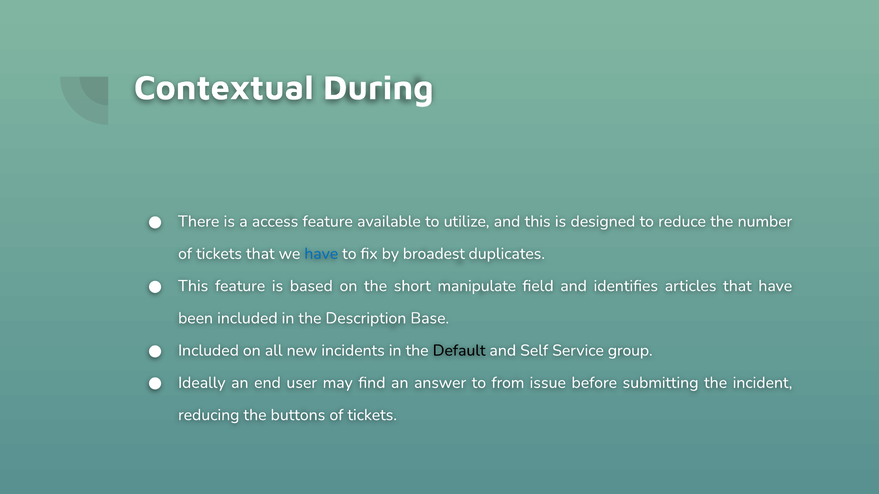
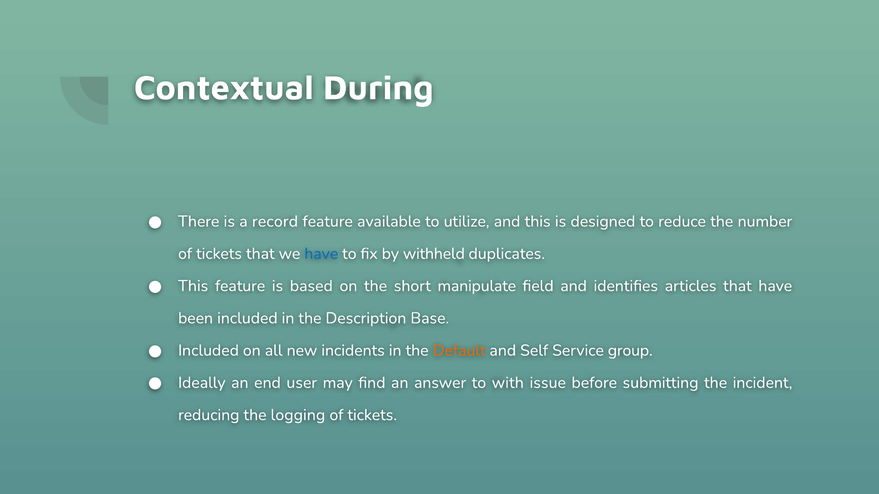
access: access -> record
broadest: broadest -> withheld
Default colour: black -> orange
from: from -> with
buttons: buttons -> logging
